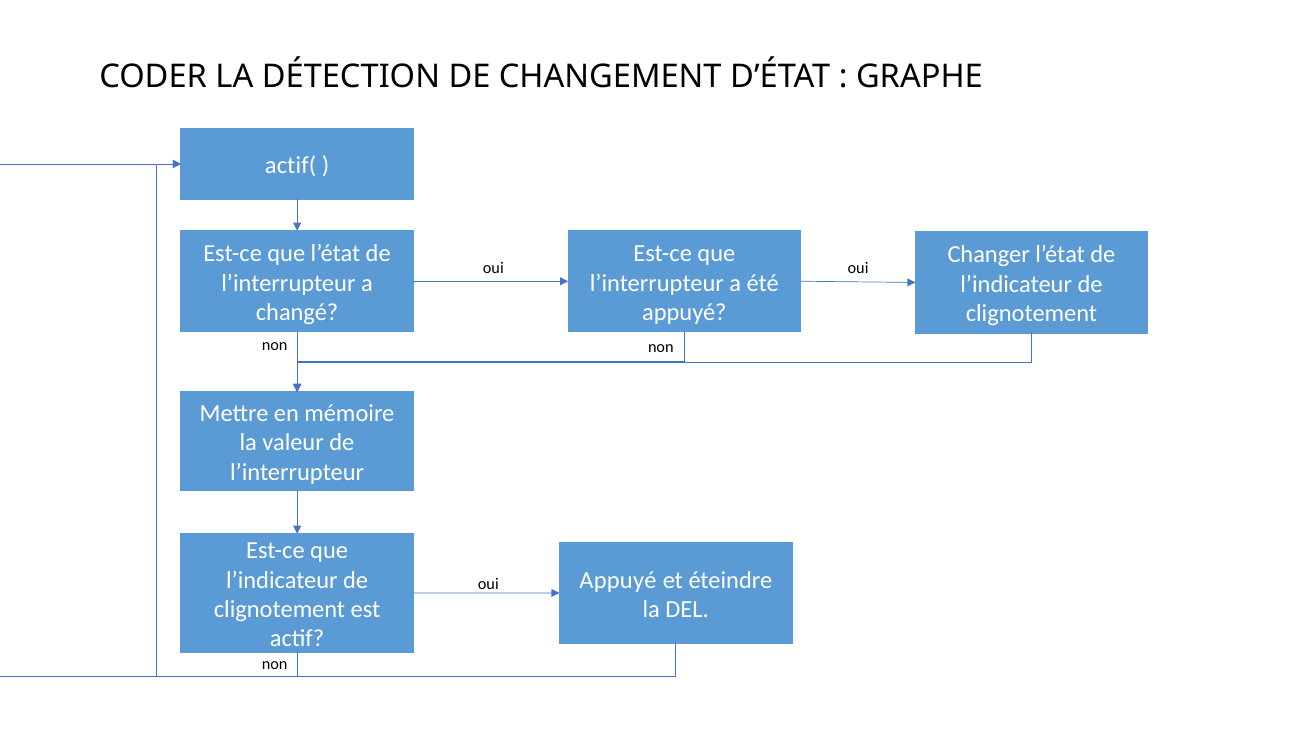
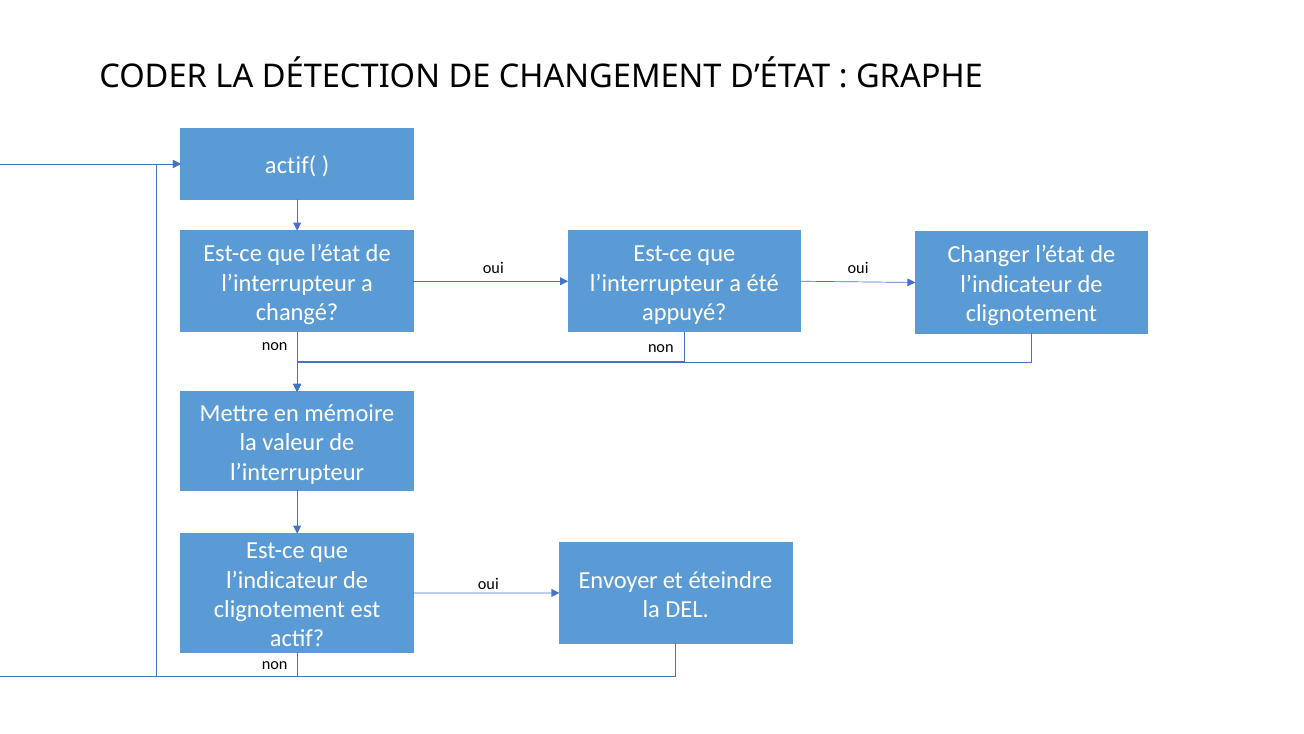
Appuyé at (618, 580): Appuyé -> Envoyer
